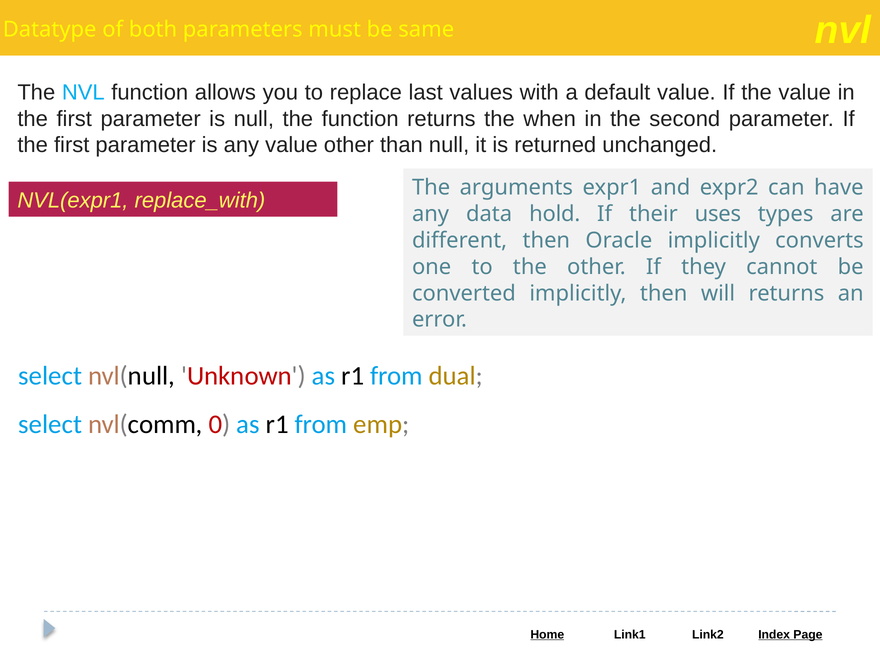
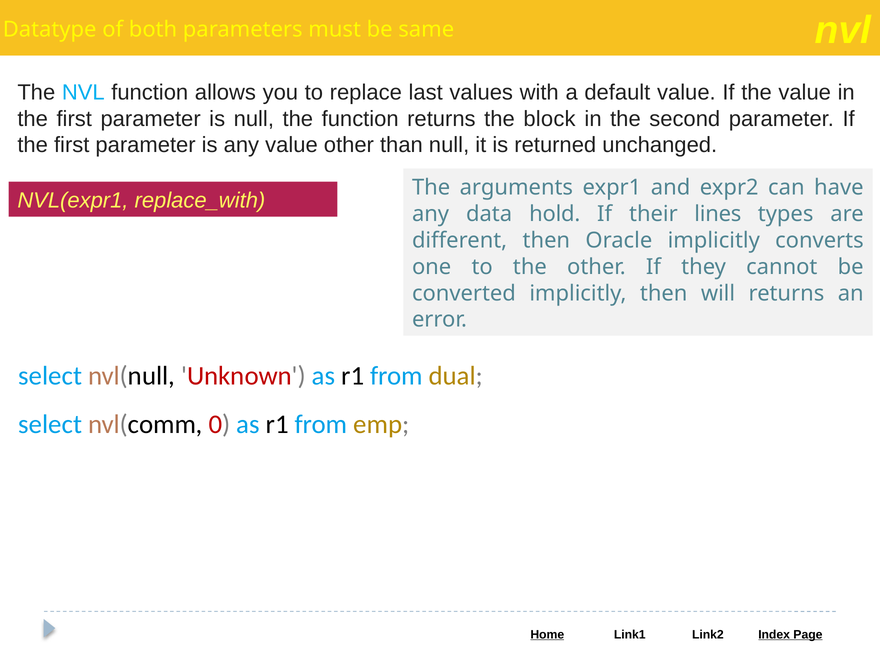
when: when -> block
uses: uses -> lines
